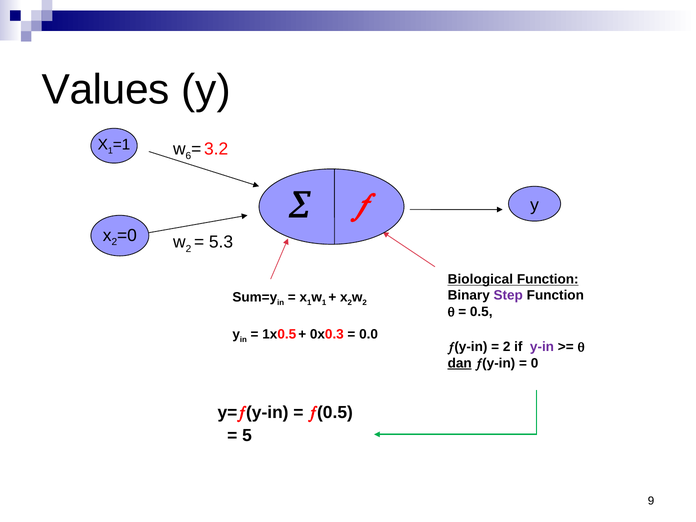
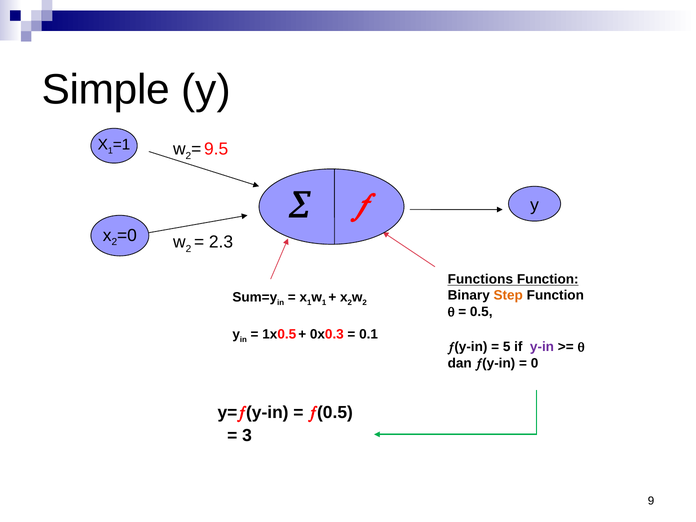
Values: Values -> Simple
6 at (188, 156): 6 -> 2
3.2: 3.2 -> 9.5
5.3: 5.3 -> 2.3
Biological: Biological -> Functions
Step colour: purple -> orange
0.0: 0.0 -> 0.1
2 at (507, 347): 2 -> 5
dan underline: present -> none
5: 5 -> 3
